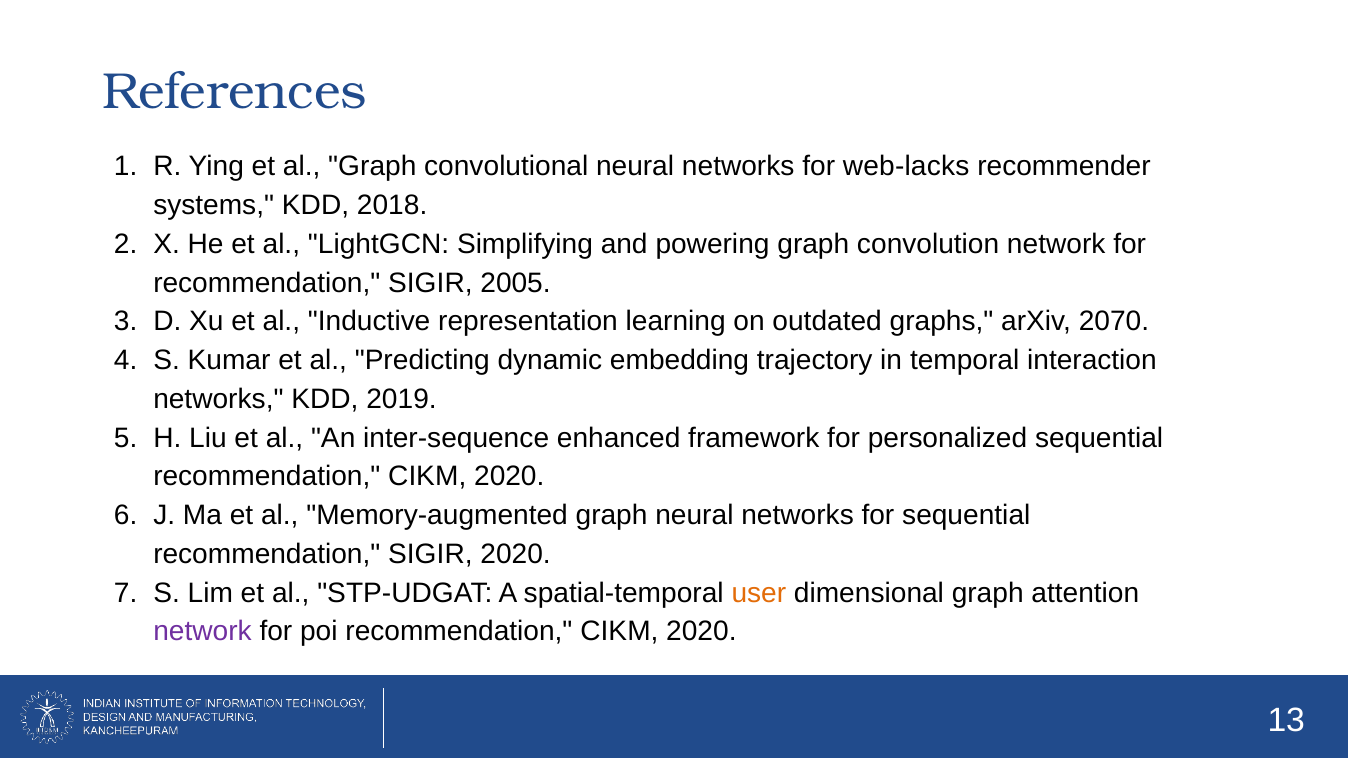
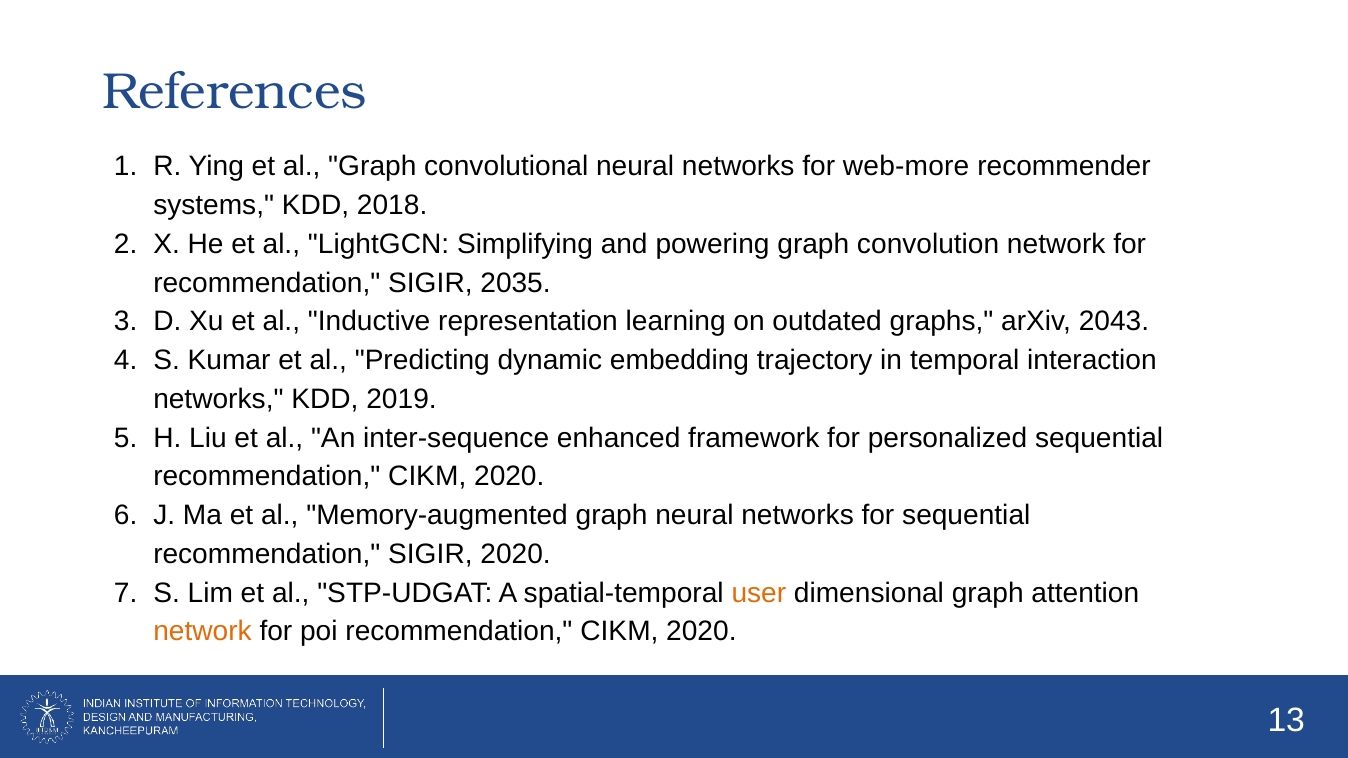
web-lacks: web-lacks -> web-more
2005: 2005 -> 2035
2070: 2070 -> 2043
network at (203, 632) colour: purple -> orange
